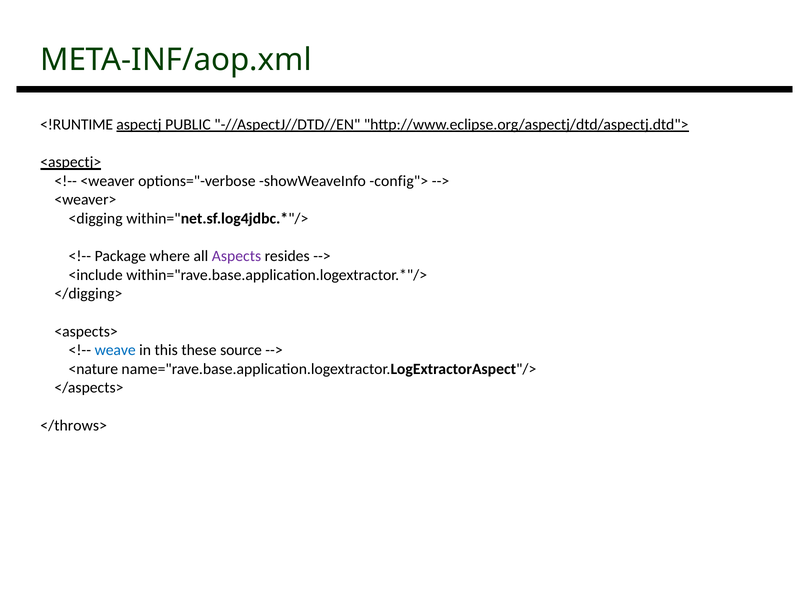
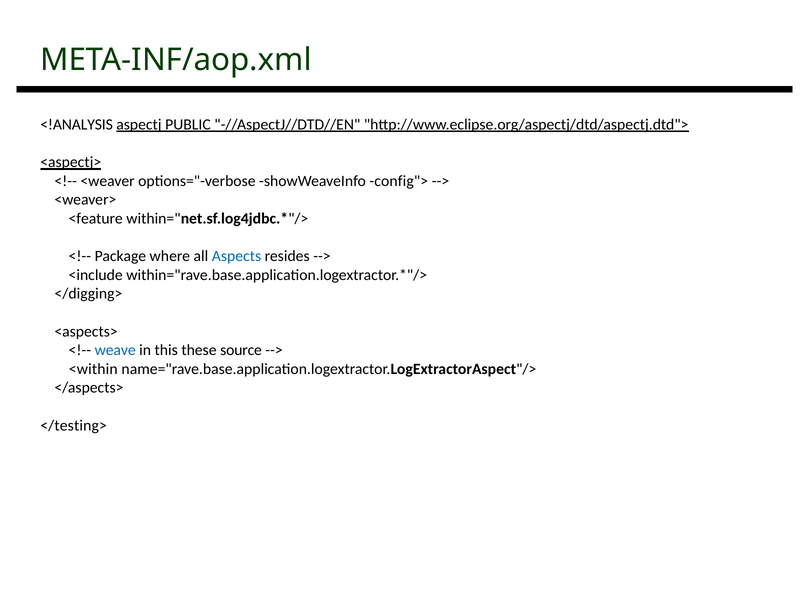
<!RUNTIME: <!RUNTIME -> <!ANALYSIS
<digging: <digging -> <feature
Aspects colour: purple -> blue
<nature: <nature -> <within
</throws>: </throws> -> </testing>
